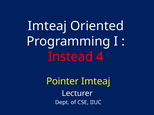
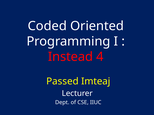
Imteaj at (47, 26): Imteaj -> Coded
Pointer: Pointer -> Passed
